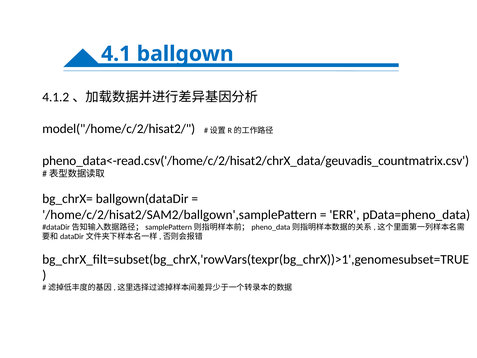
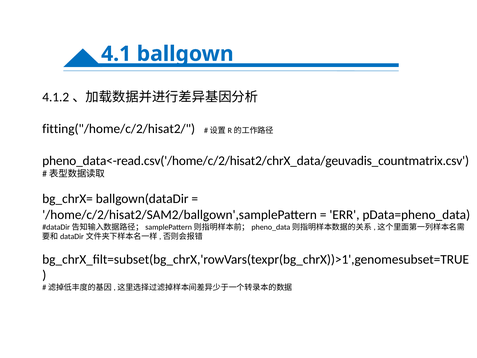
model("/home/c/2/hisat2/: model("/home/c/2/hisat2/ -> fitting("/home/c/2/hisat2/
